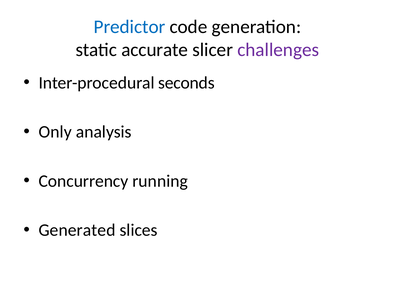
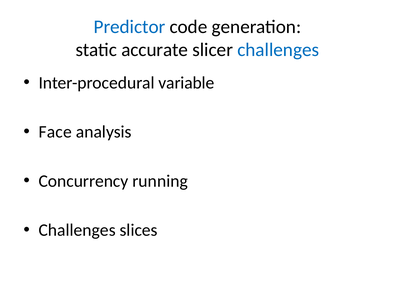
challenges at (278, 50) colour: purple -> blue
seconds: seconds -> variable
Only: Only -> Face
Generated at (77, 230): Generated -> Challenges
